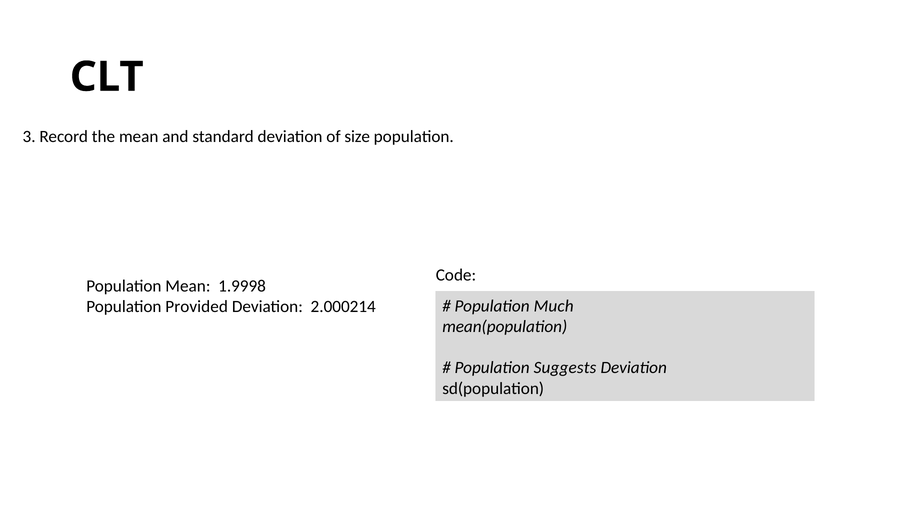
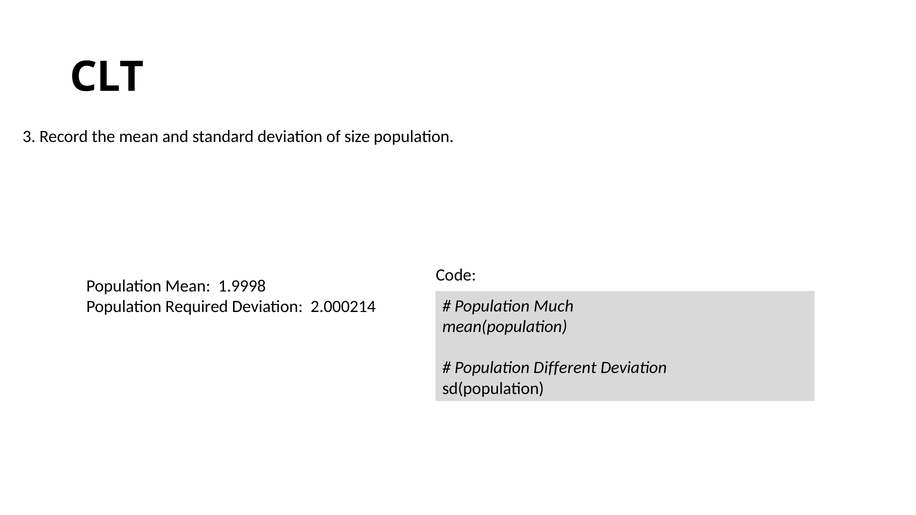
Provided: Provided -> Required
Suggests: Suggests -> Different
